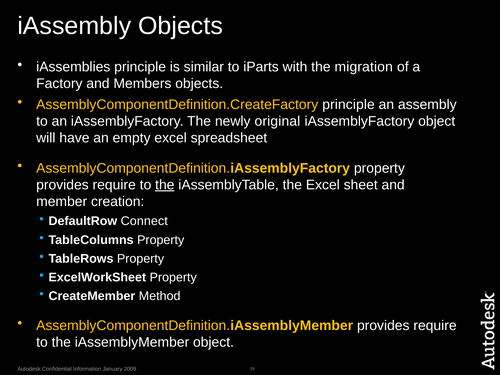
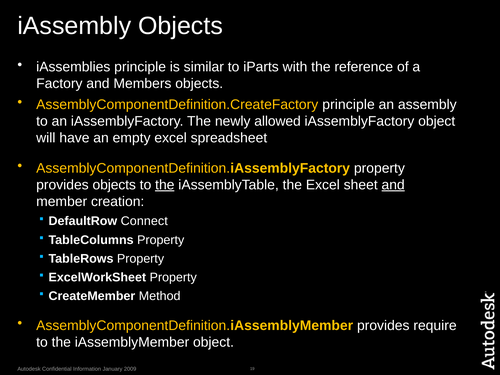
migration: migration -> reference
original: original -> allowed
require at (114, 185): require -> objects
and at (393, 185) underline: none -> present
